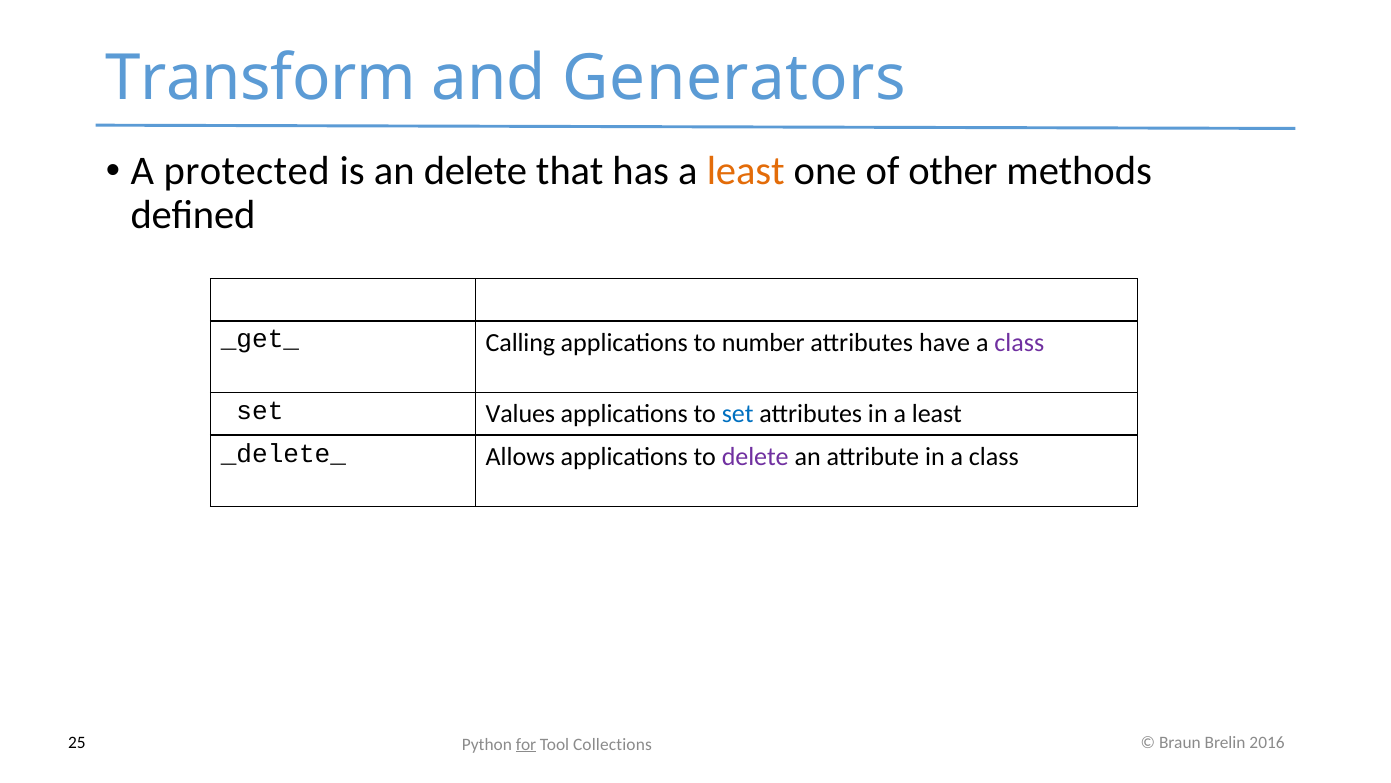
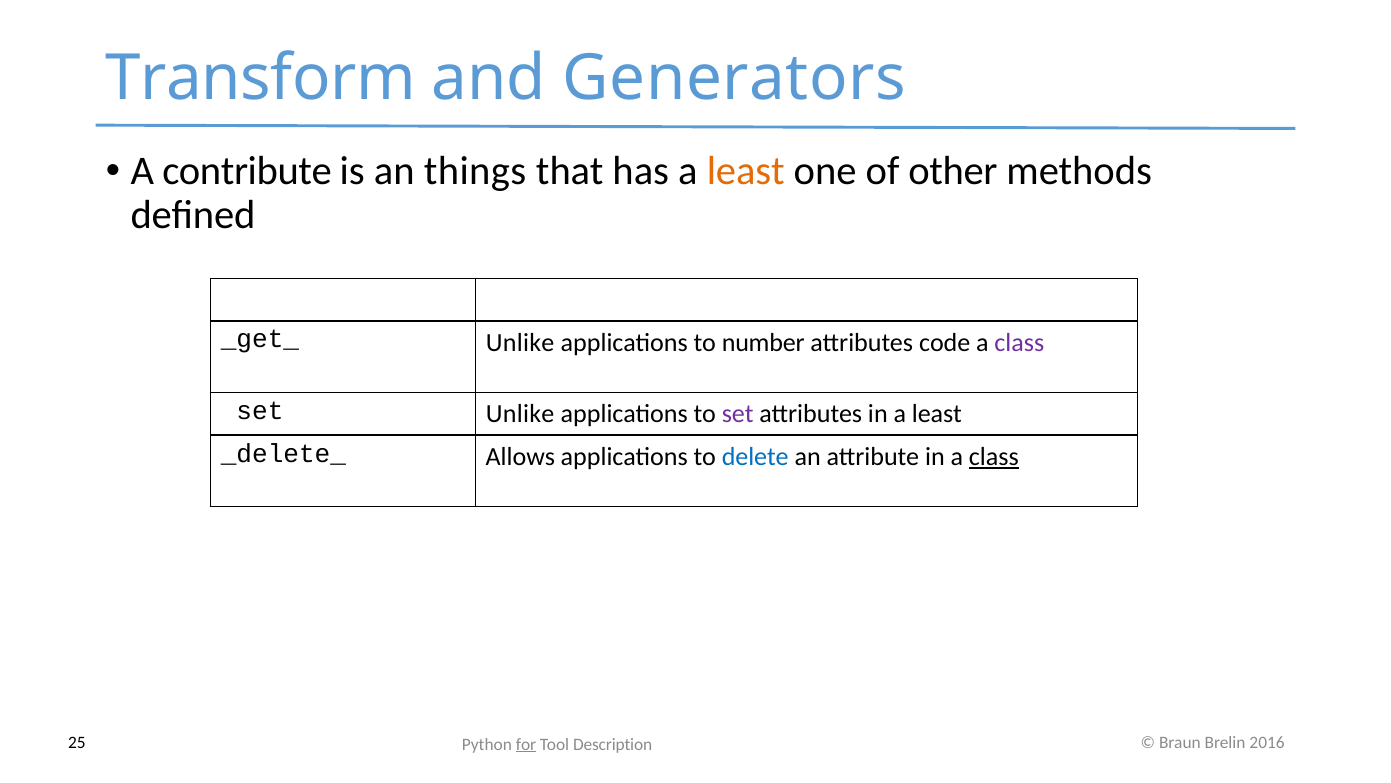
protected: protected -> contribute
an delete: delete -> things
Calling at (520, 342): Calling -> Unlike
have: have -> code
set Values: Values -> Unlike
set at (738, 414) colour: blue -> purple
delete at (755, 456) colour: purple -> blue
class at (994, 456) underline: none -> present
Tool Collections: Collections -> Description
